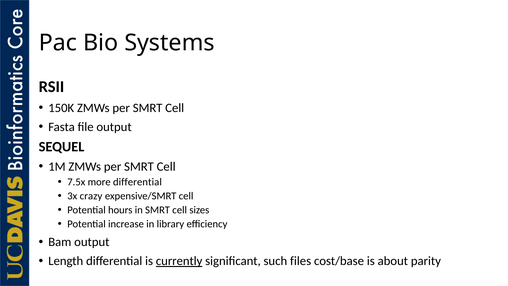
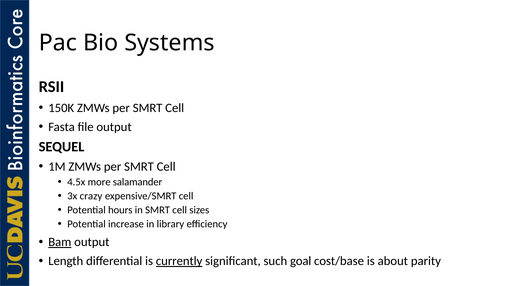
7.5x: 7.5x -> 4.5x
more differential: differential -> salamander
Bam underline: none -> present
files: files -> goal
